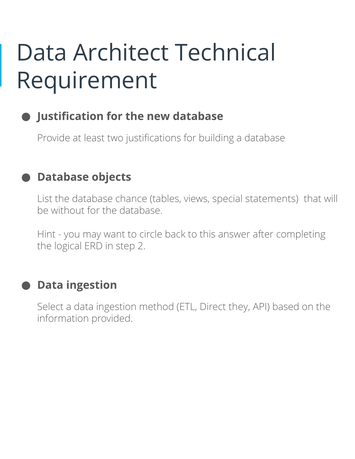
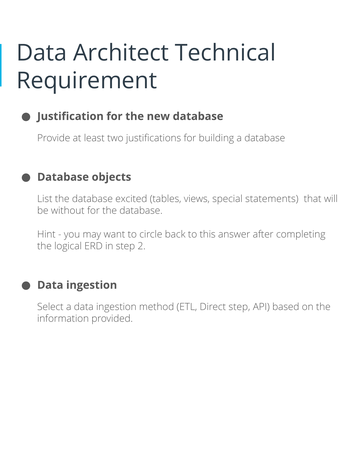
chance: chance -> excited
Direct they: they -> step
